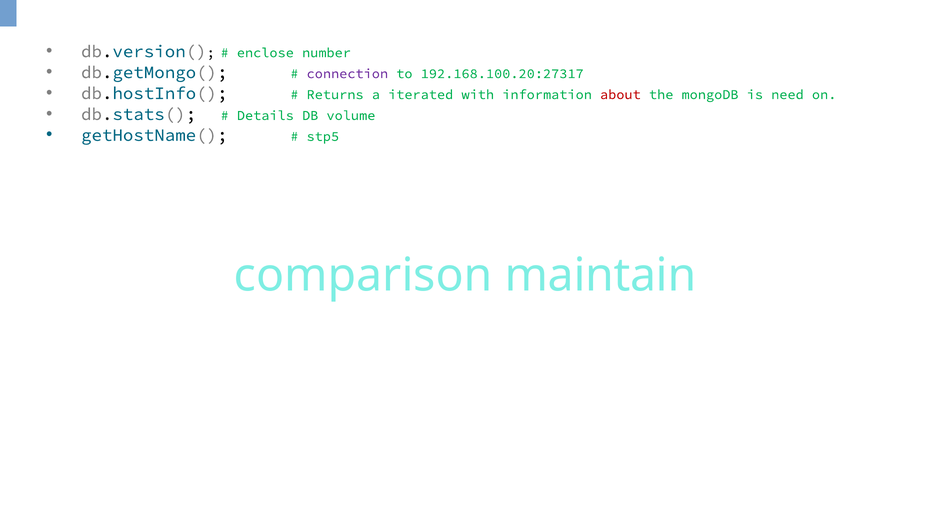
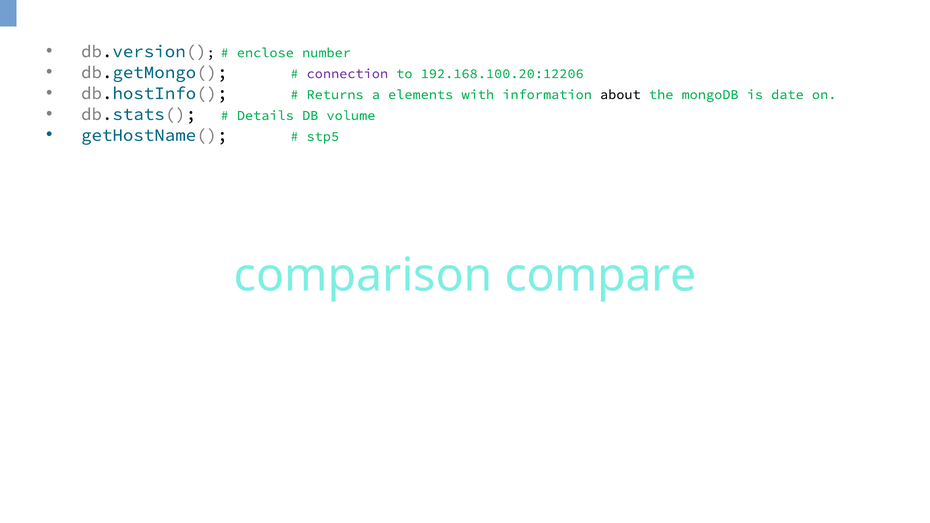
192.168.100.20:27317: 192.168.100.20:27317 -> 192.168.100.20:12206
iterated: iterated -> elements
about colour: red -> black
need: need -> date
maintain: maintain -> compare
